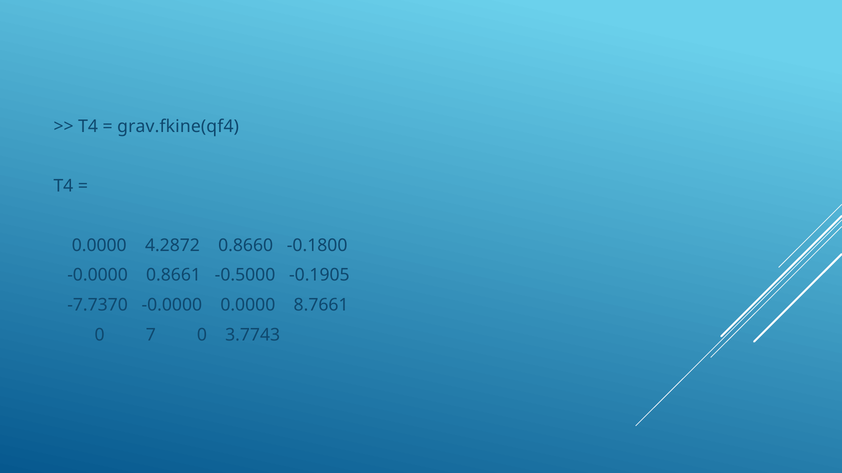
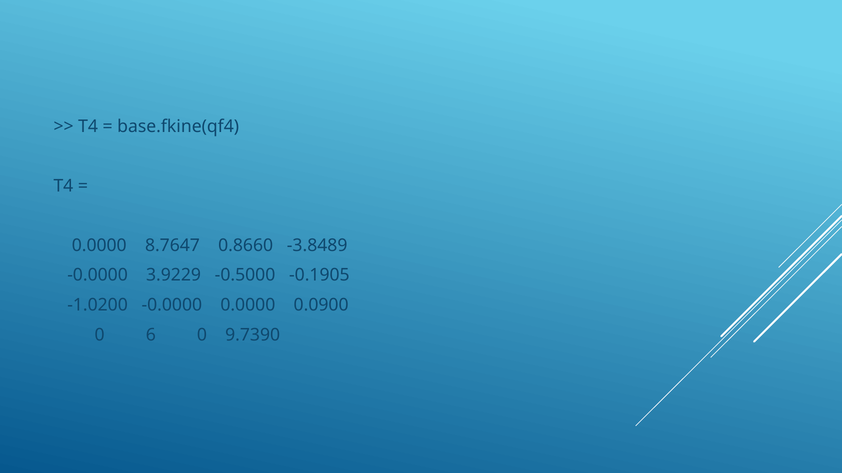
grav.fkine(qf4: grav.fkine(qf4 -> base.fkine(qf4
4.2872: 4.2872 -> 8.7647
-0.1800: -0.1800 -> -3.8489
0.8661: 0.8661 -> 3.9229
-7.7370: -7.7370 -> -1.0200
8.7661: 8.7661 -> 0.0900
7: 7 -> 6
3.7743: 3.7743 -> 9.7390
